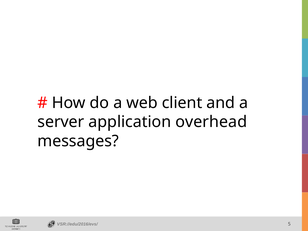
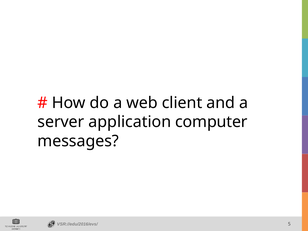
overhead: overhead -> computer
